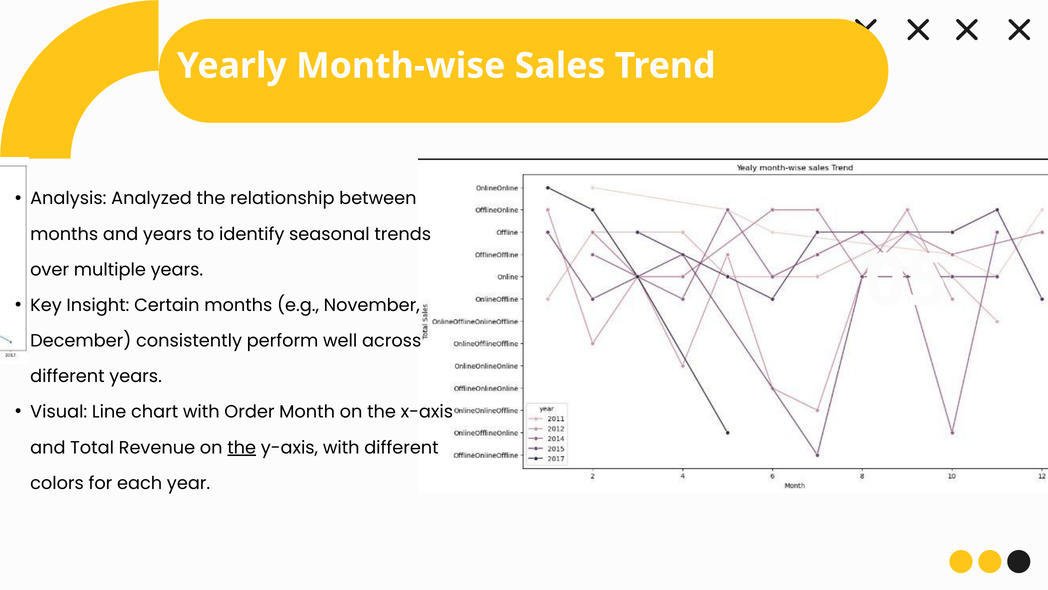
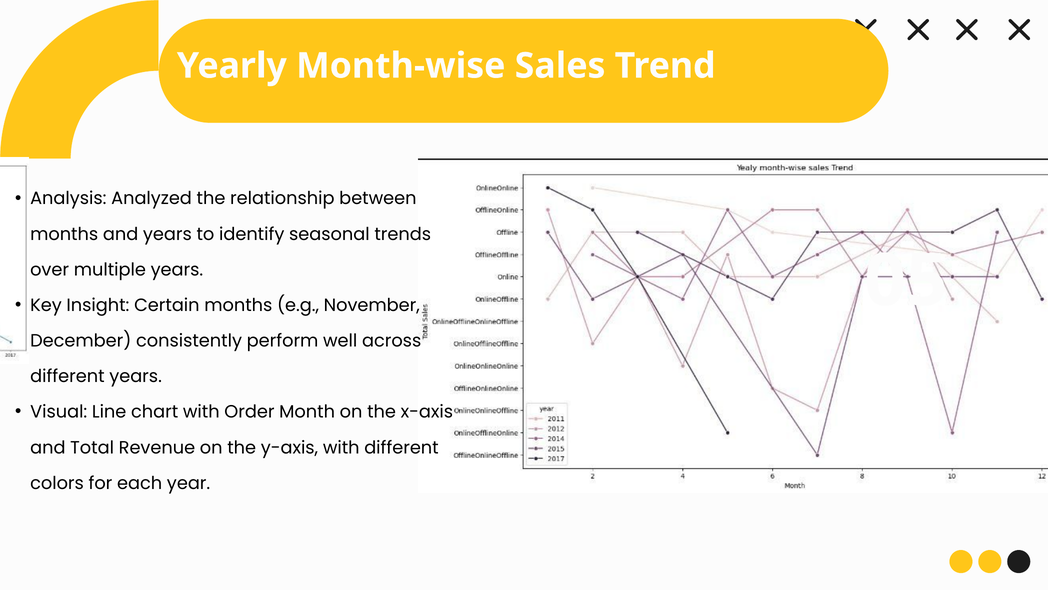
the at (242, 447) underline: present -> none
